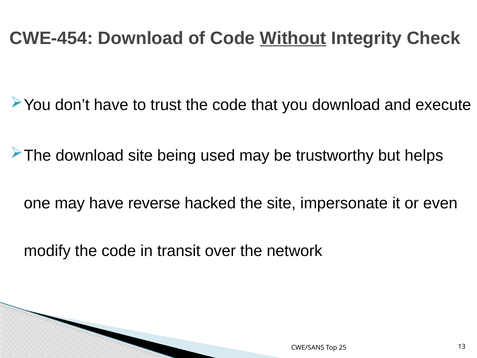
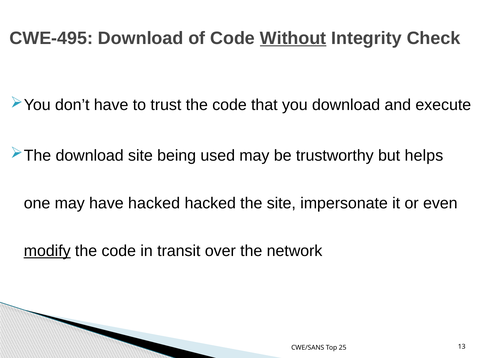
CWE-454: CWE-454 -> CWE-495
have reverse: reverse -> hacked
modify underline: none -> present
